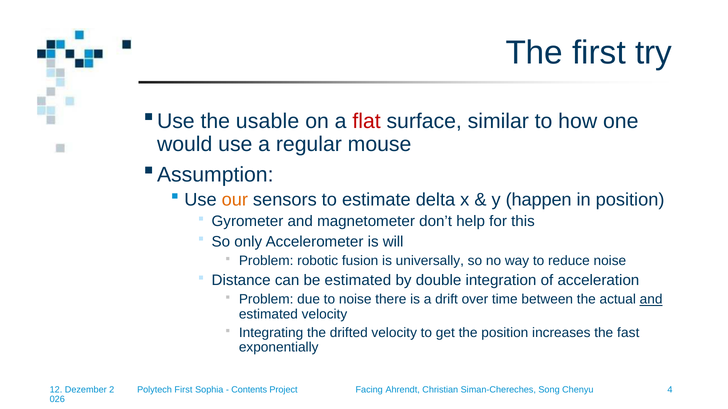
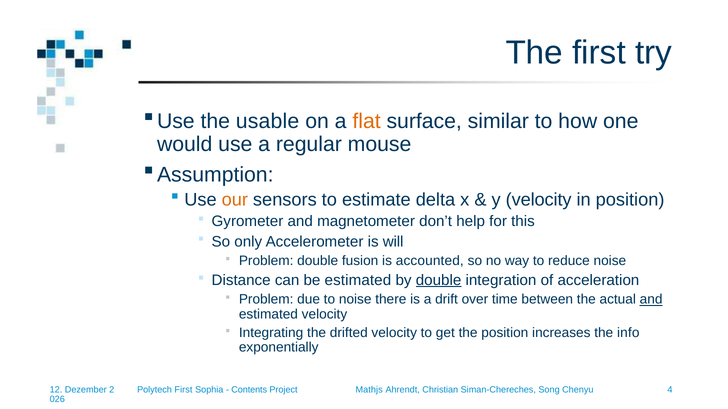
flat colour: red -> orange
y happen: happen -> velocity
Problem robotic: robotic -> double
universally: universally -> accounted
double at (439, 280) underline: none -> present
fast: fast -> info
Facing: Facing -> Mathjs
